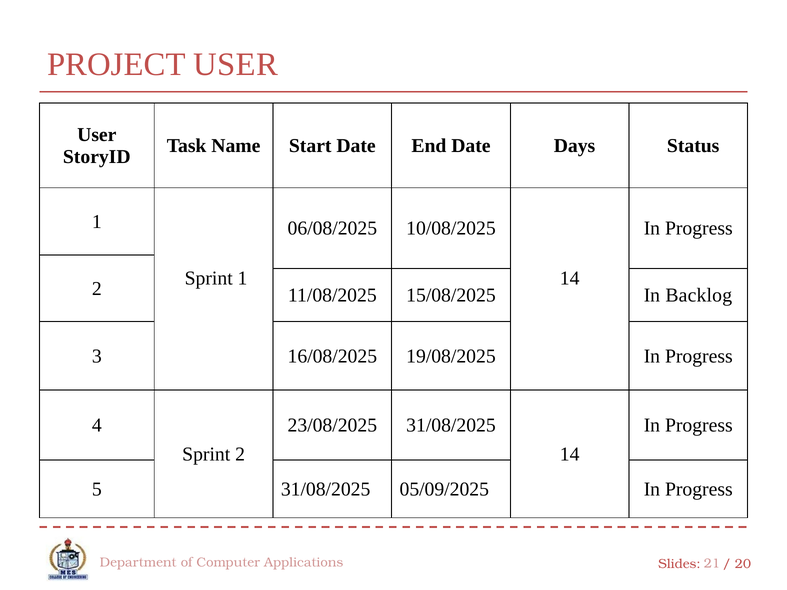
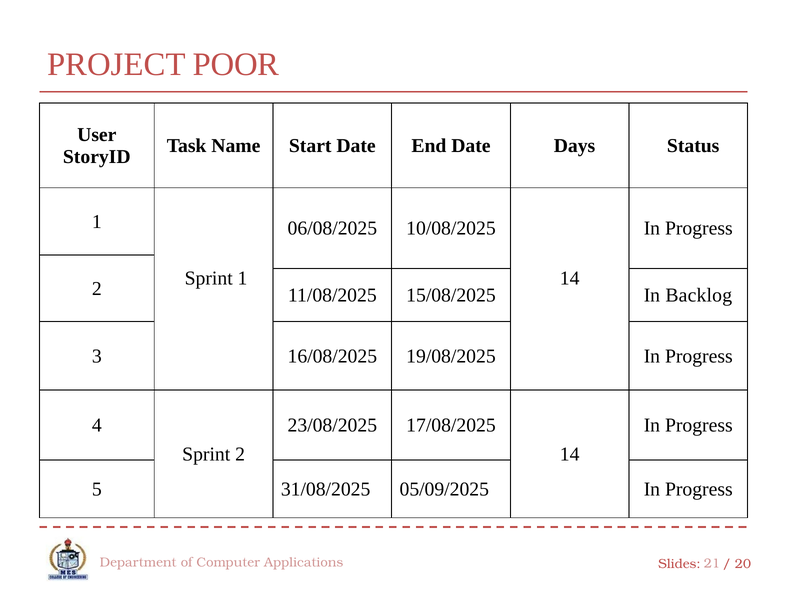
PROJECT USER: USER -> POOR
23/08/2025 31/08/2025: 31/08/2025 -> 17/08/2025
